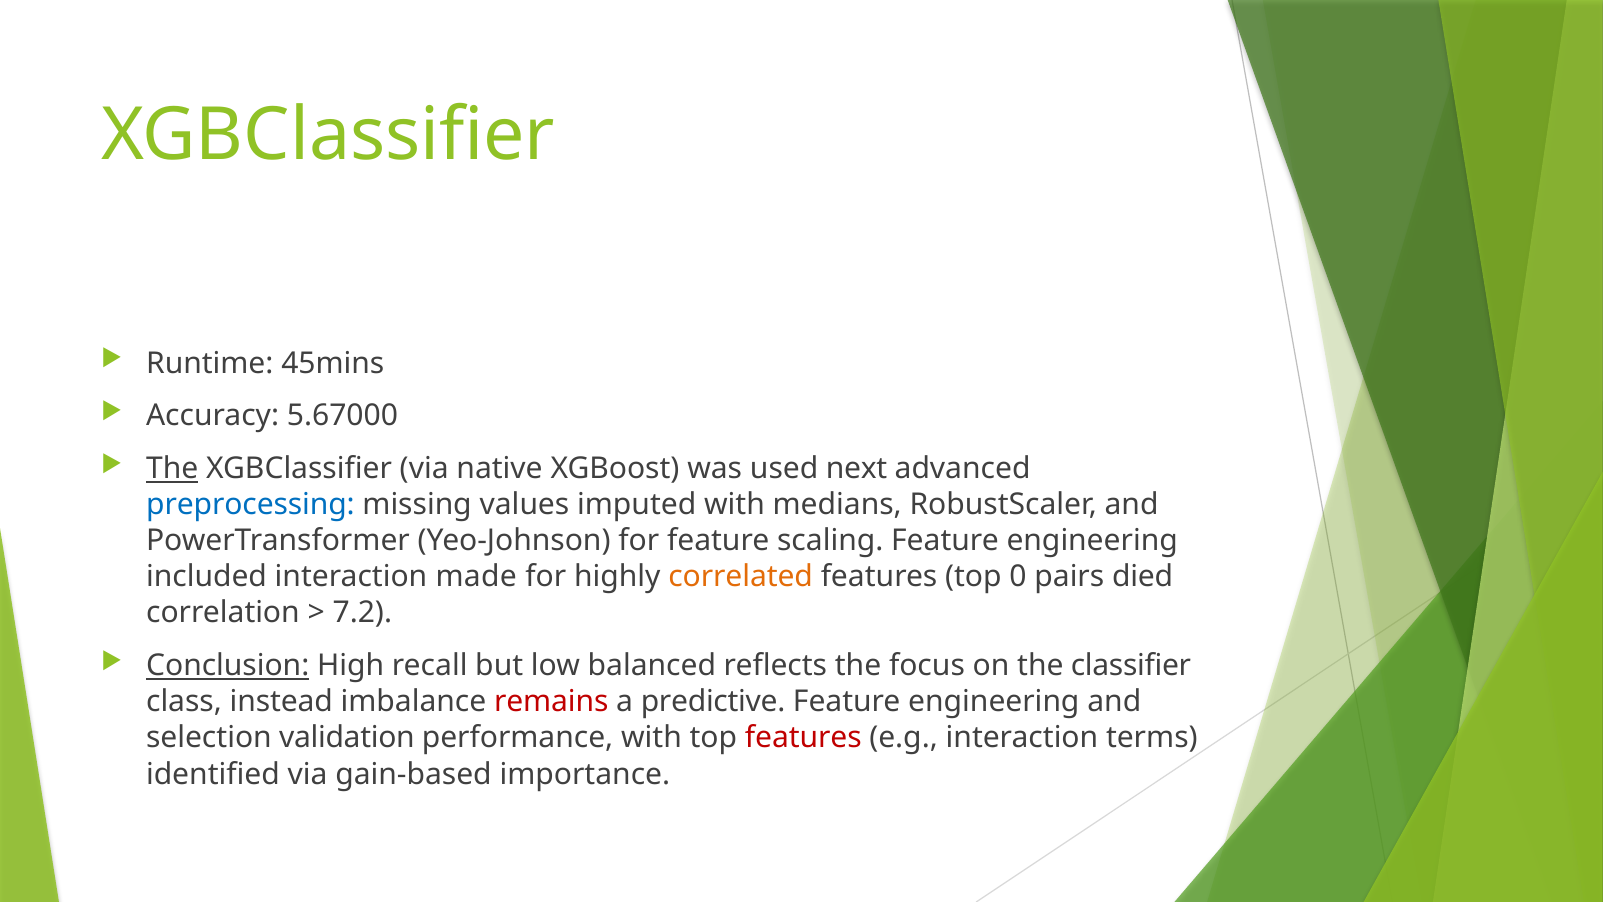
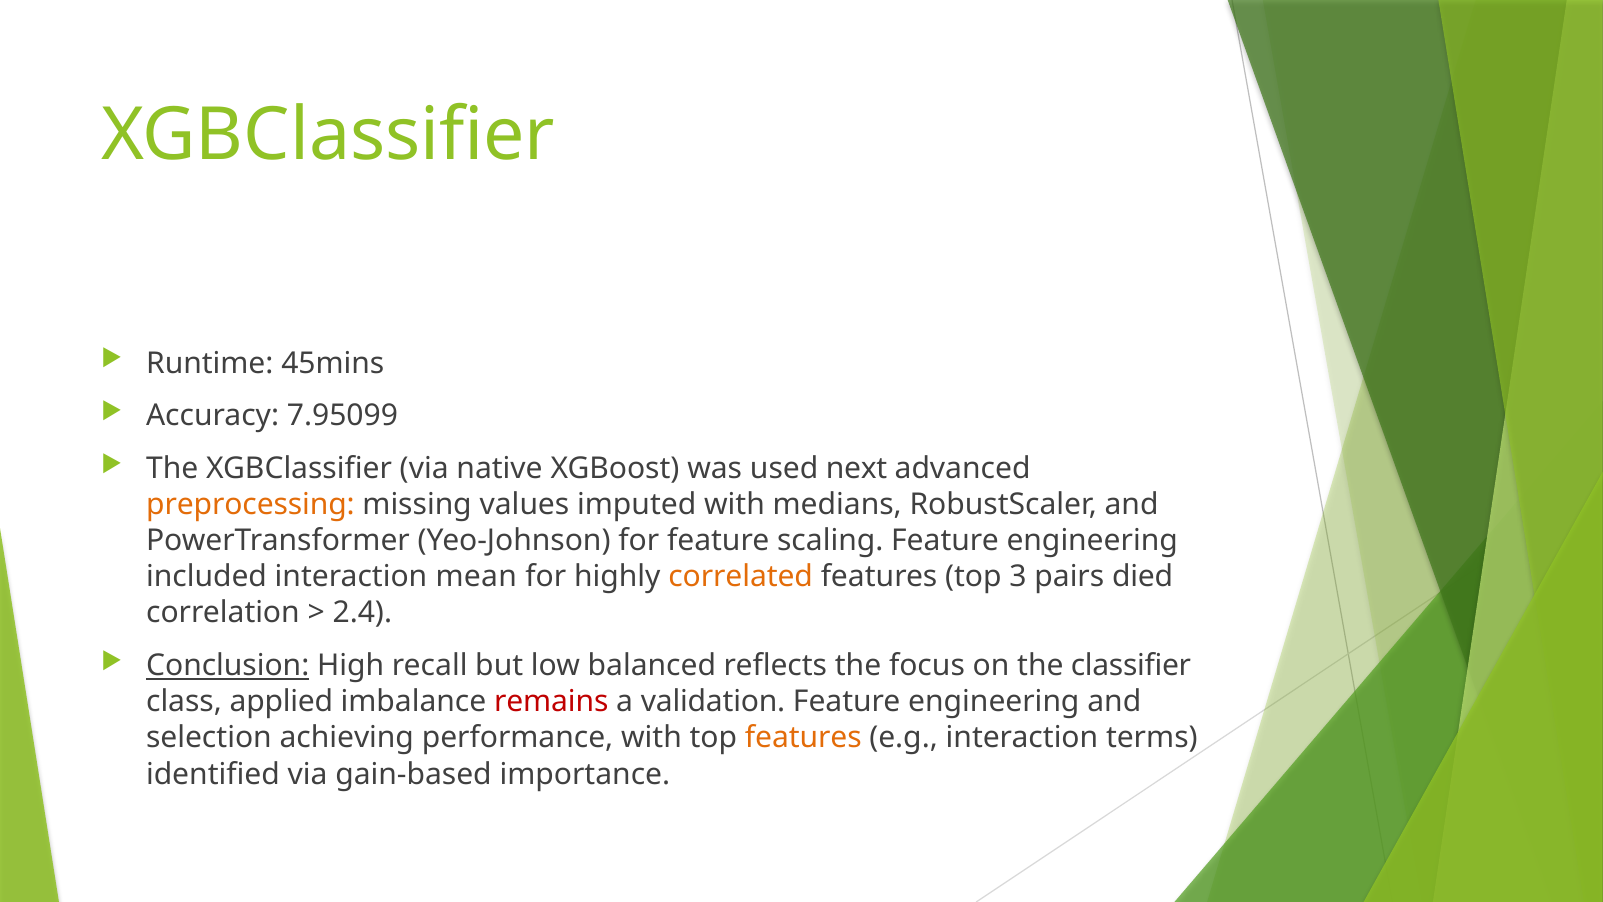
5.67000: 5.67000 -> 7.95099
The at (172, 469) underline: present -> none
preprocessing colour: blue -> orange
made: made -> mean
0: 0 -> 3
7.2: 7.2 -> 2.4
instead: instead -> applied
predictive: predictive -> validation
validation: validation -> achieving
features at (803, 738) colour: red -> orange
